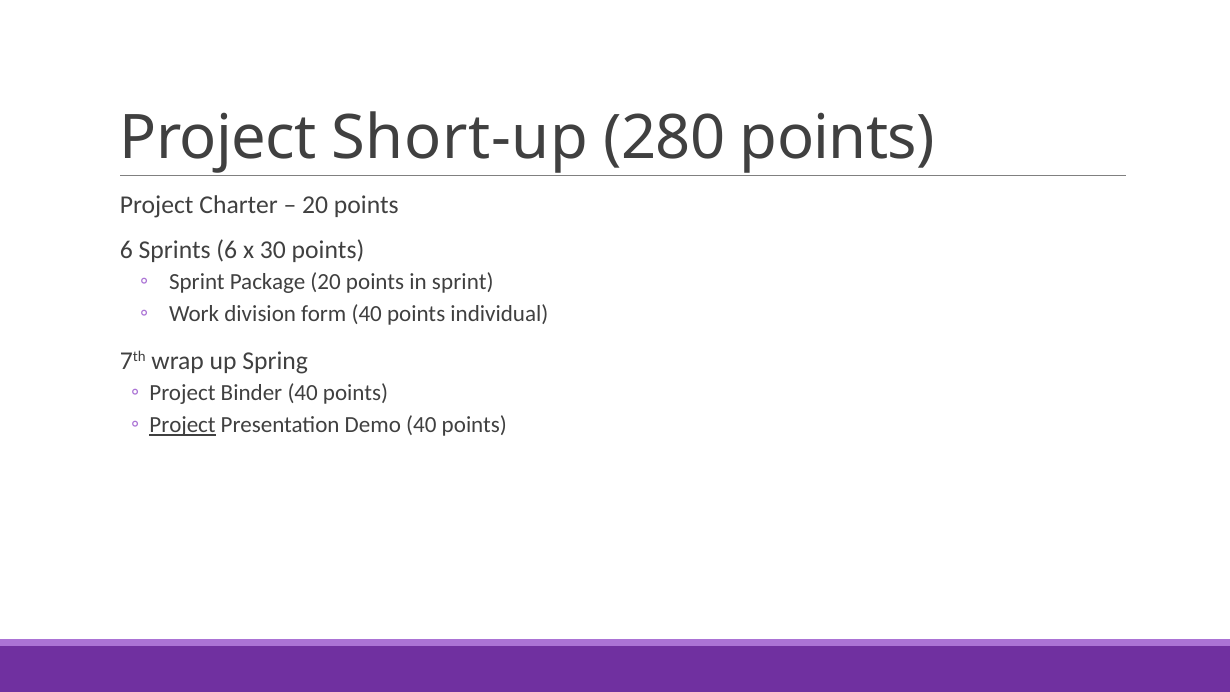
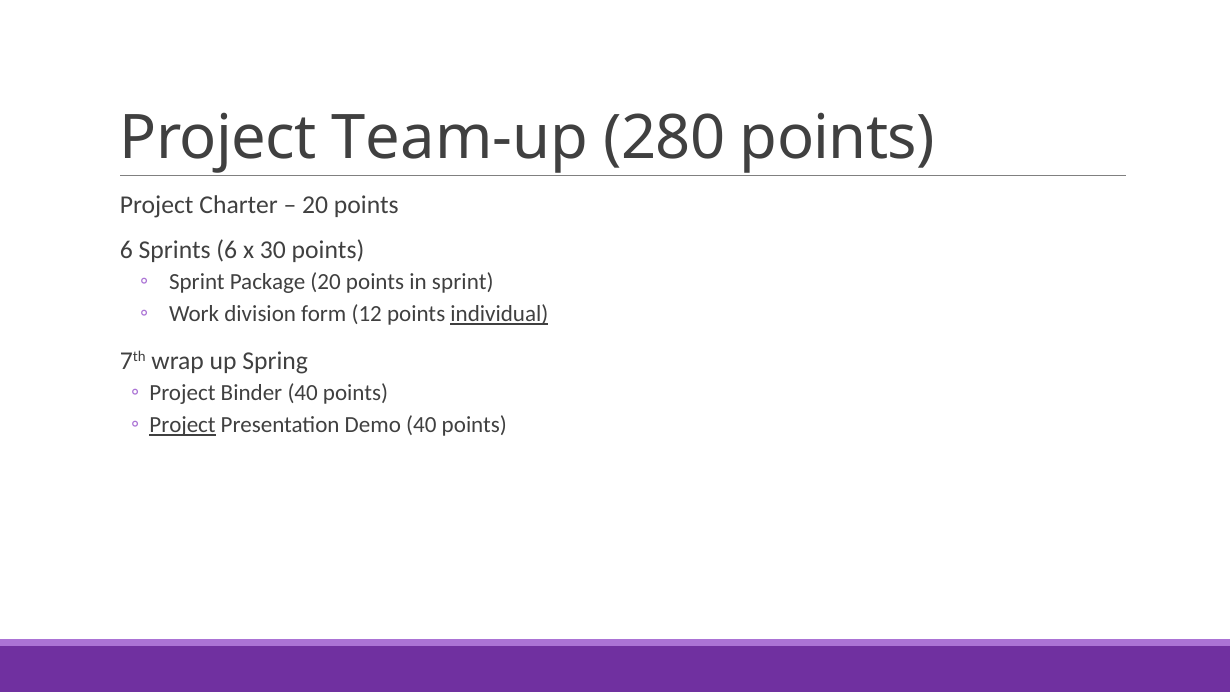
Short-up: Short-up -> Team-up
form 40: 40 -> 12
individual underline: none -> present
